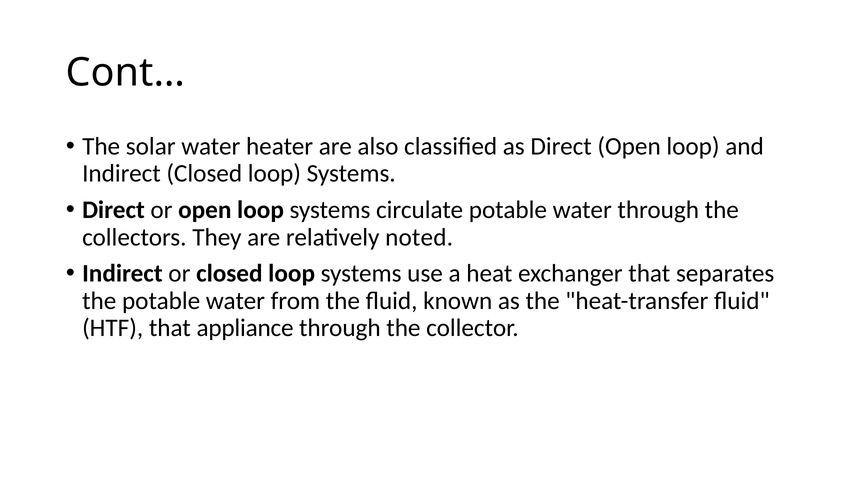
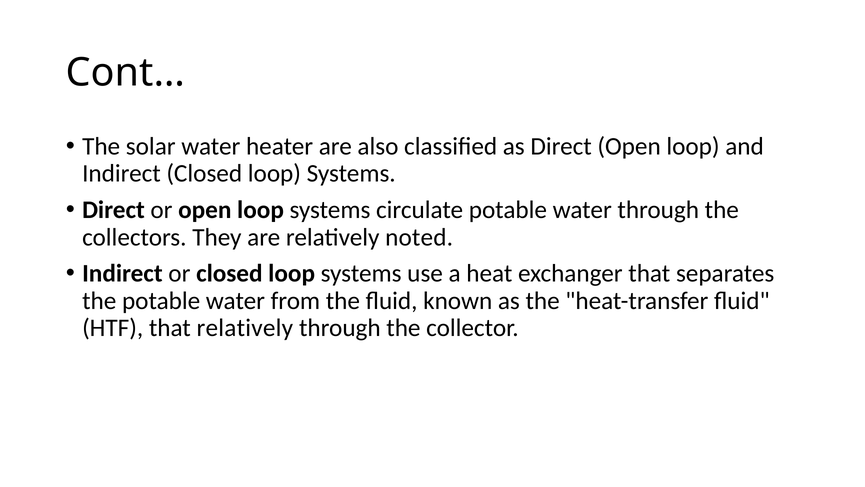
that appliance: appliance -> relatively
